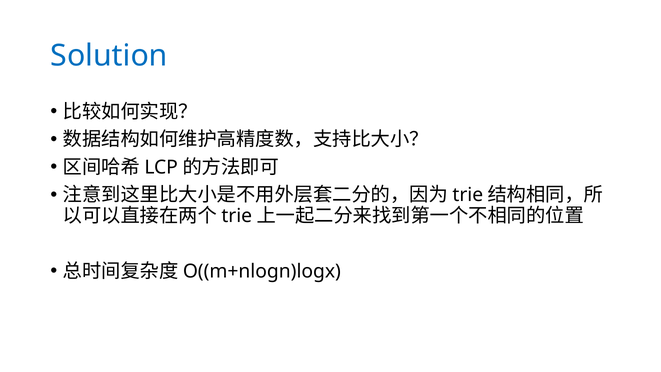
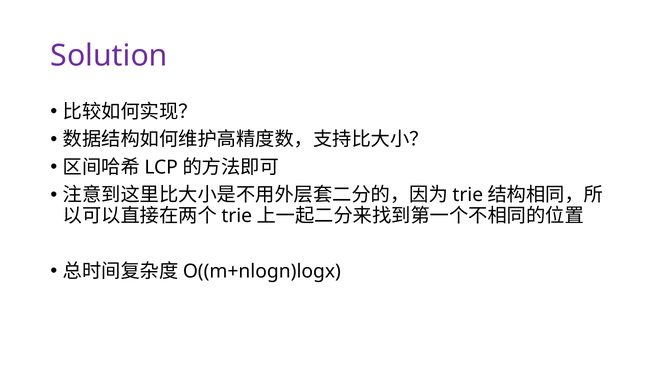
Solution colour: blue -> purple
